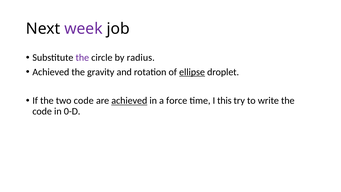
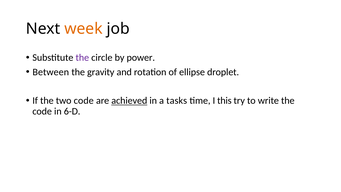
week colour: purple -> orange
radius: radius -> power
Achieved at (51, 72): Achieved -> Between
ellipse underline: present -> none
force: force -> tasks
0-D: 0-D -> 6-D
